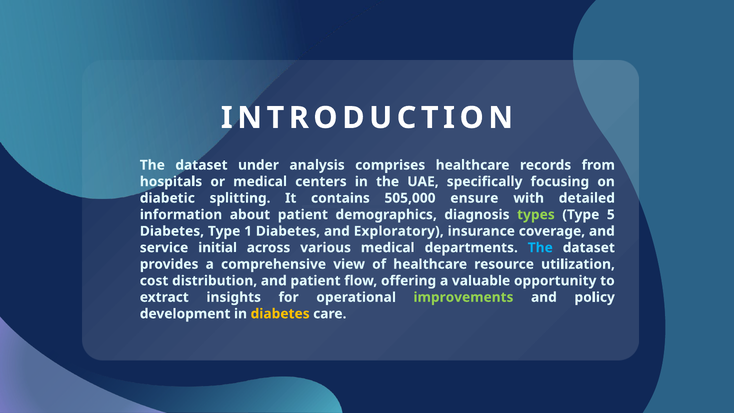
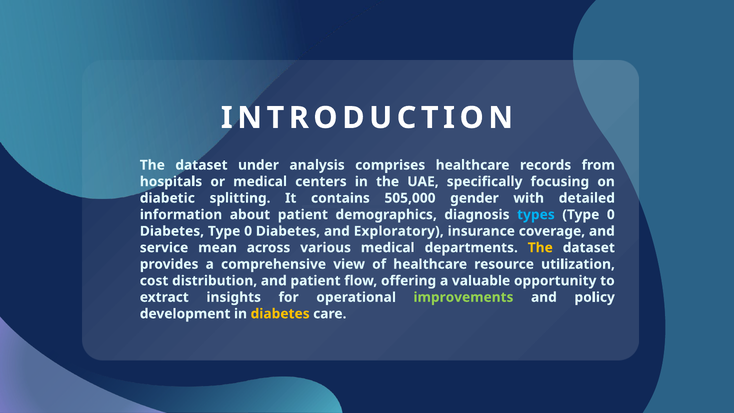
ensure: ensure -> gender
types colour: light green -> light blue
5 at (611, 215): 5 -> 0
Diabetes Type 1: 1 -> 0
initial: initial -> mean
The at (540, 248) colour: light blue -> yellow
